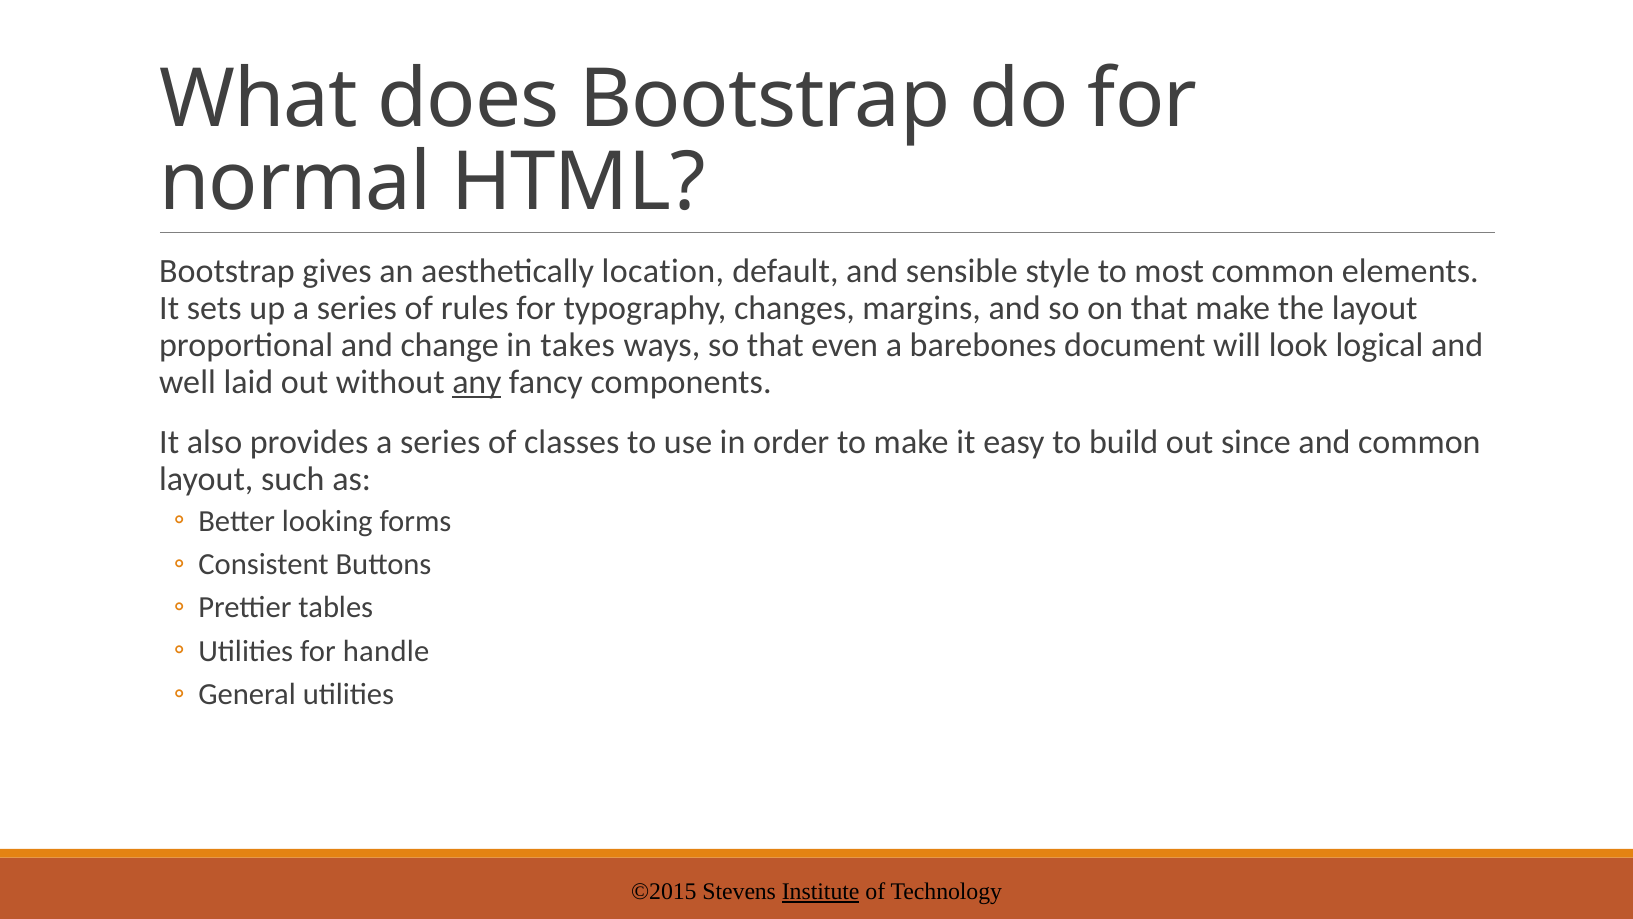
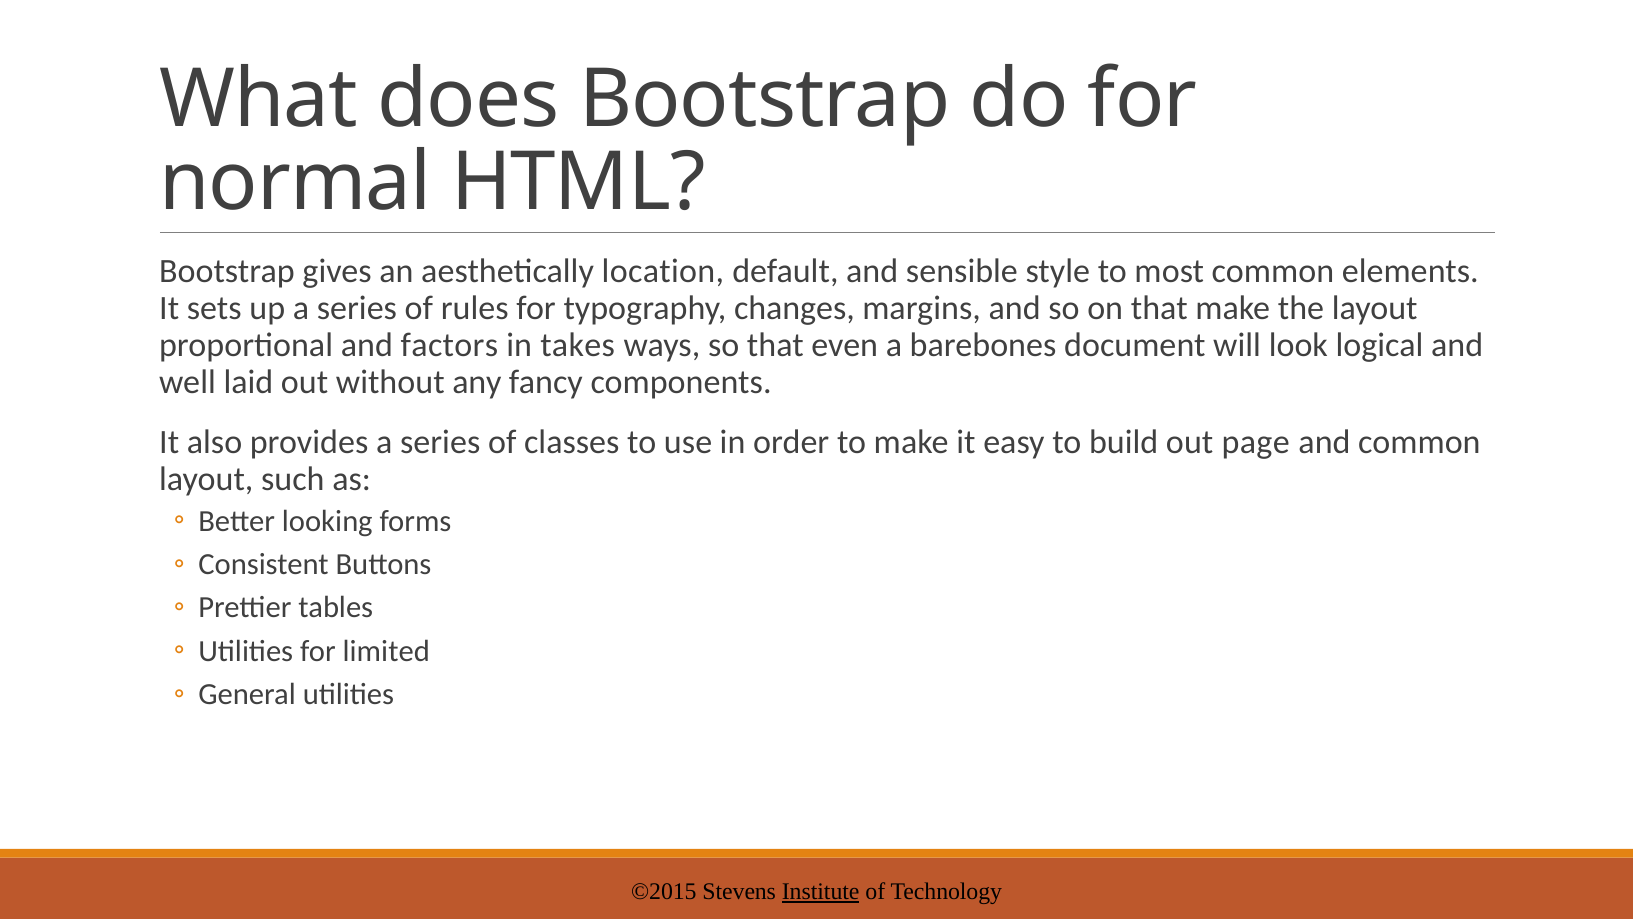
change: change -> factors
any underline: present -> none
since: since -> page
handle: handle -> limited
